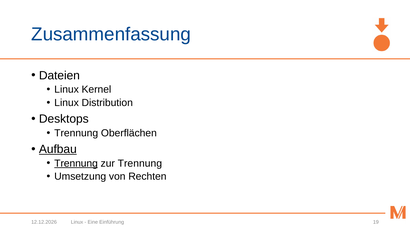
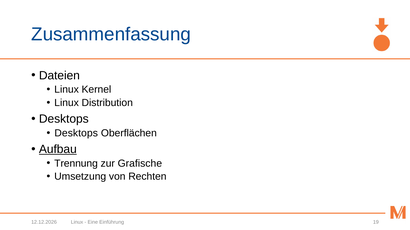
Trennung at (76, 133): Trennung -> Desktops
Trennung at (76, 164) underline: present -> none
zur Trennung: Trennung -> Grafische
